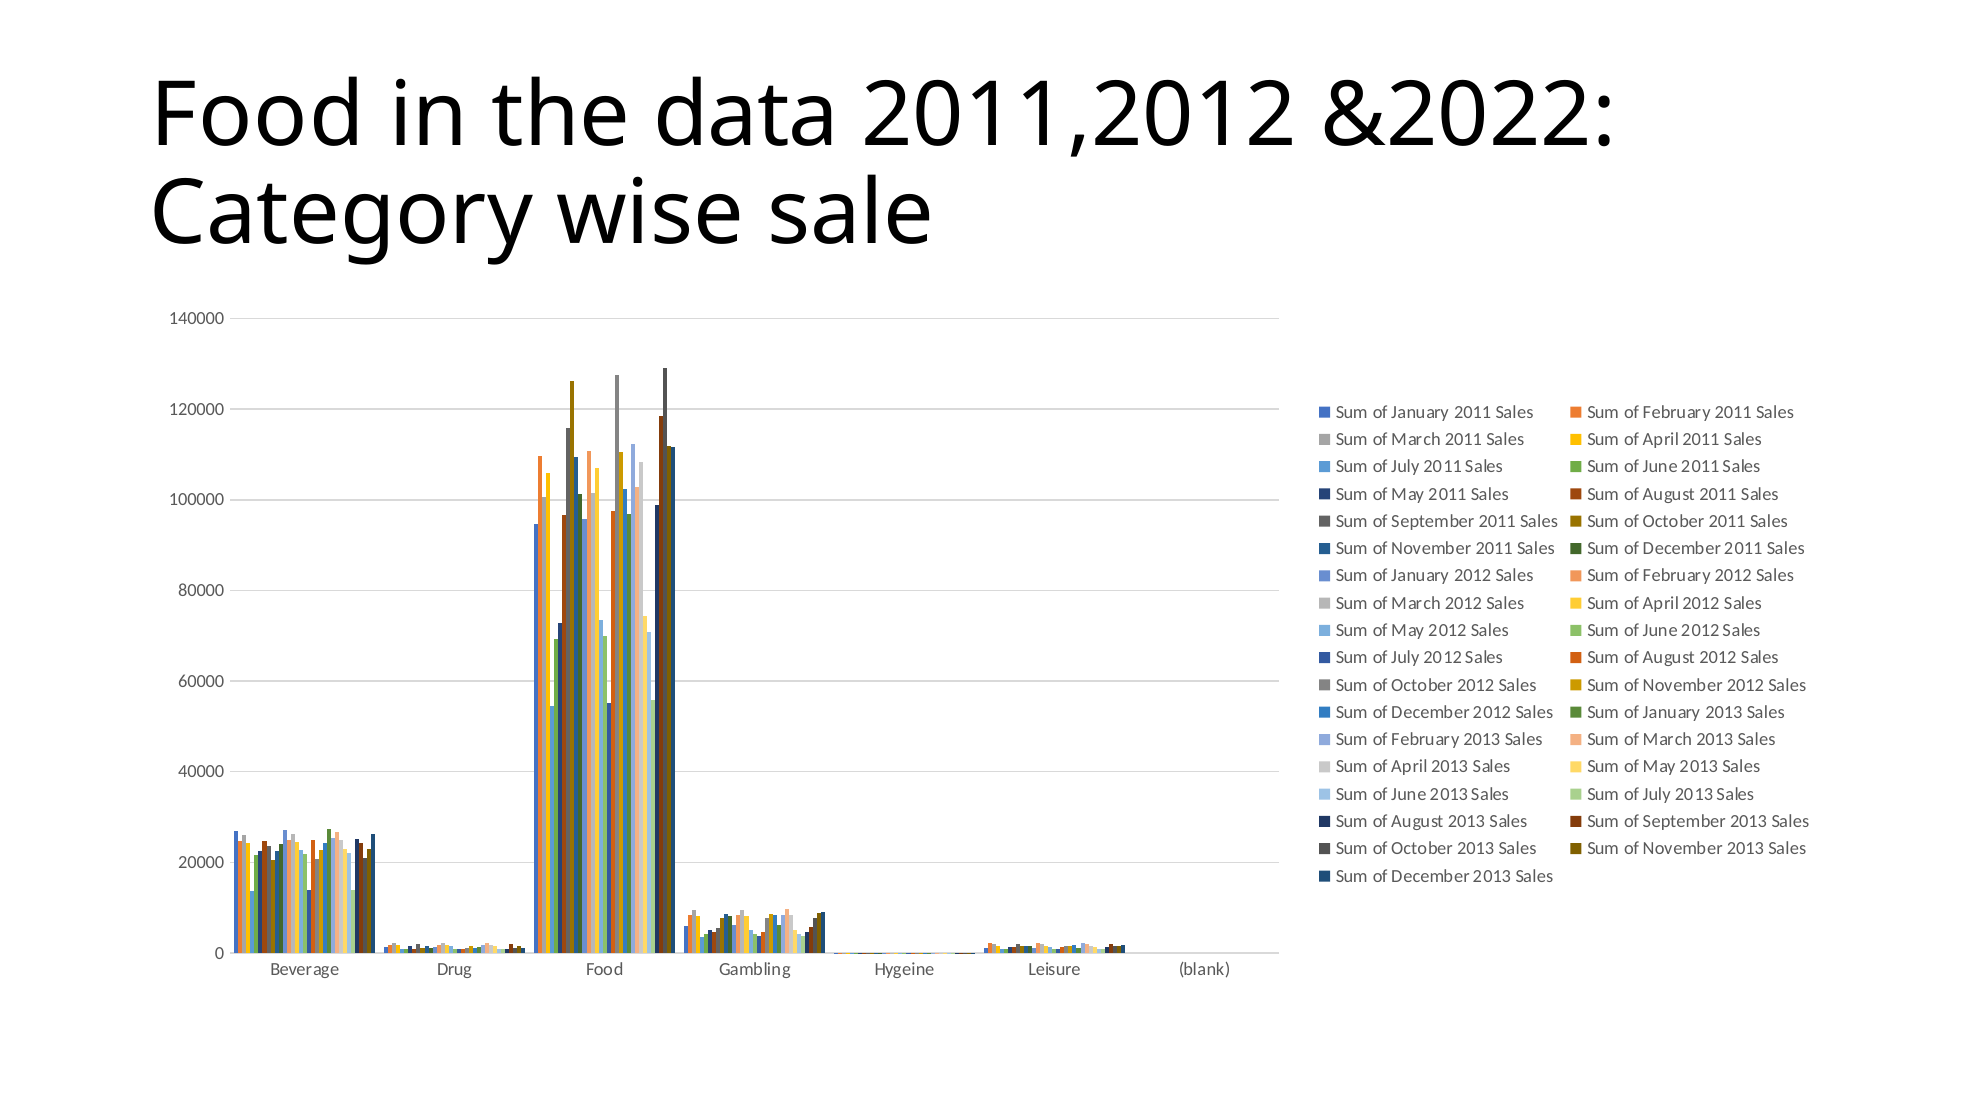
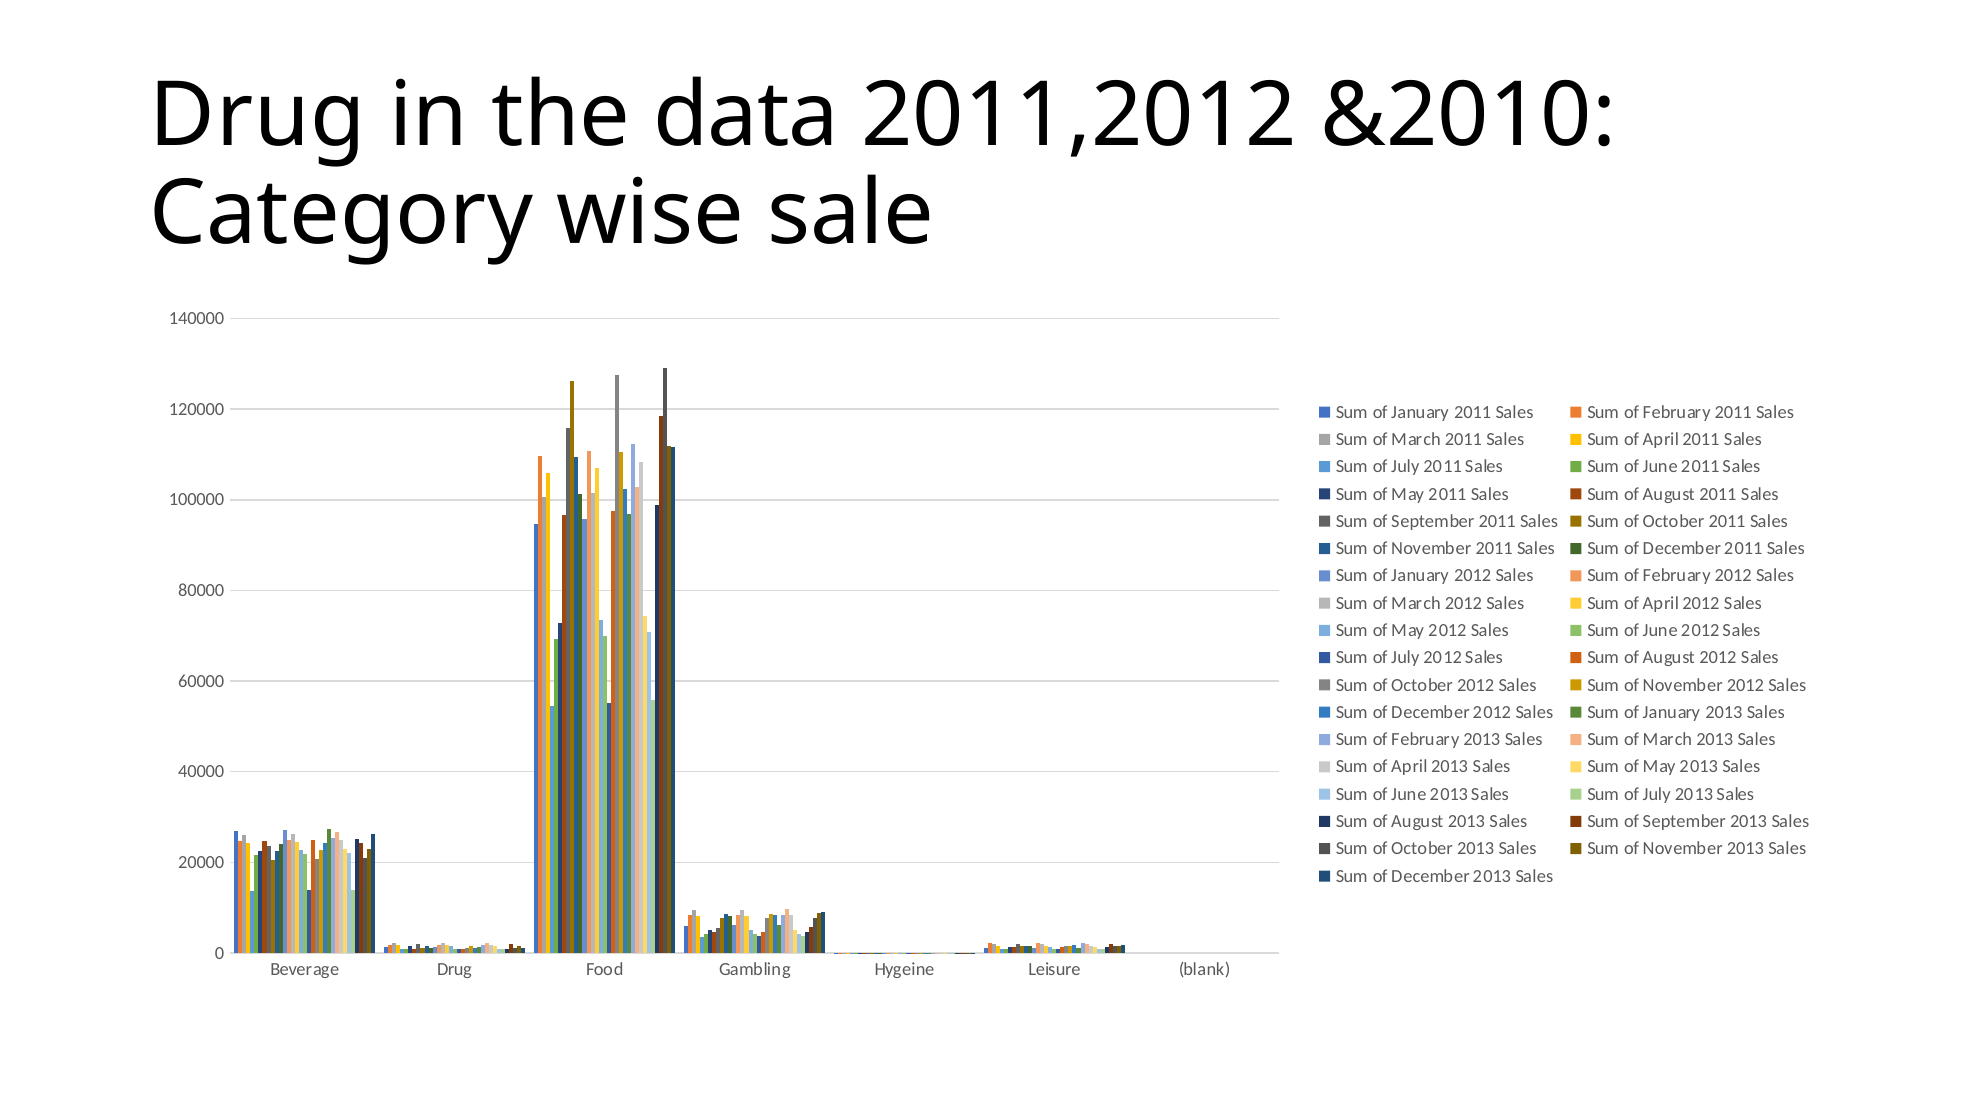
Food at (258, 116): Food -> Drug
&2022: &2022 -> &2010
